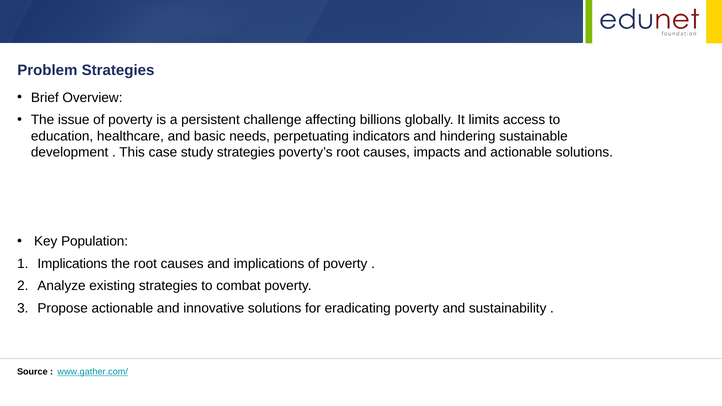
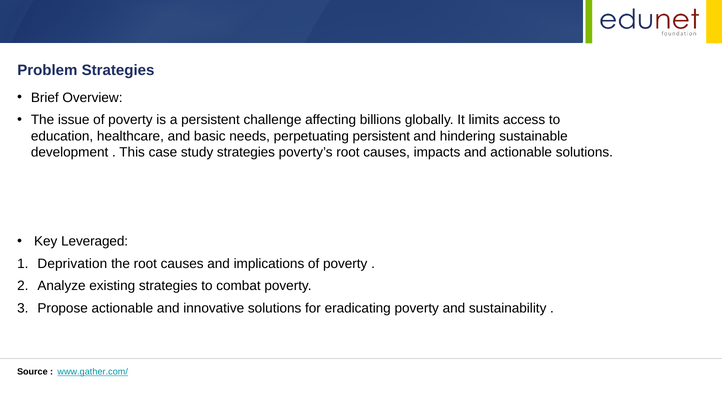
perpetuating indicators: indicators -> persistent
Population: Population -> Leveraged
Implications at (72, 264): Implications -> Deprivation
